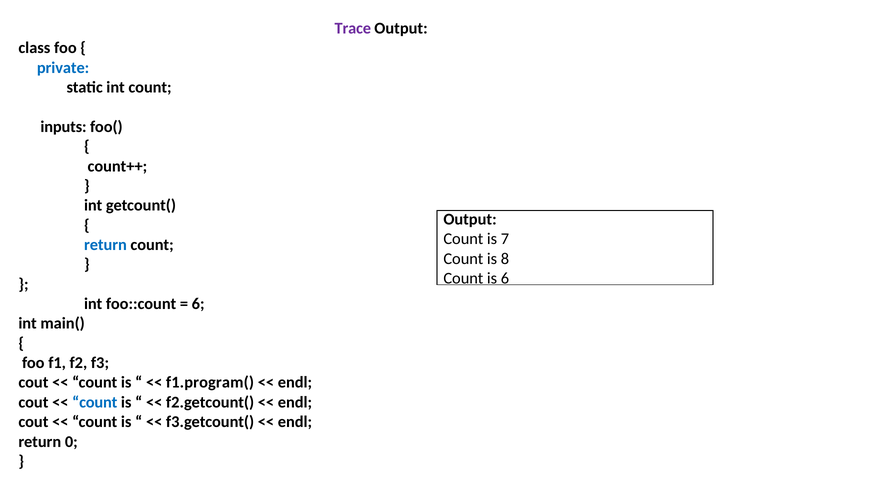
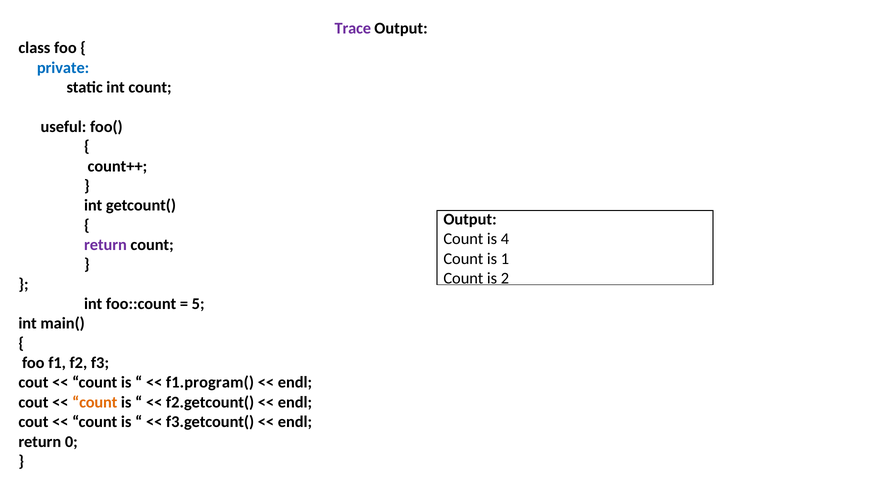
inputs: inputs -> useful
7: 7 -> 4
return at (105, 245) colour: blue -> purple
8: 8 -> 1
is 6: 6 -> 2
6 at (198, 304): 6 -> 5
count at (95, 402) colour: blue -> orange
